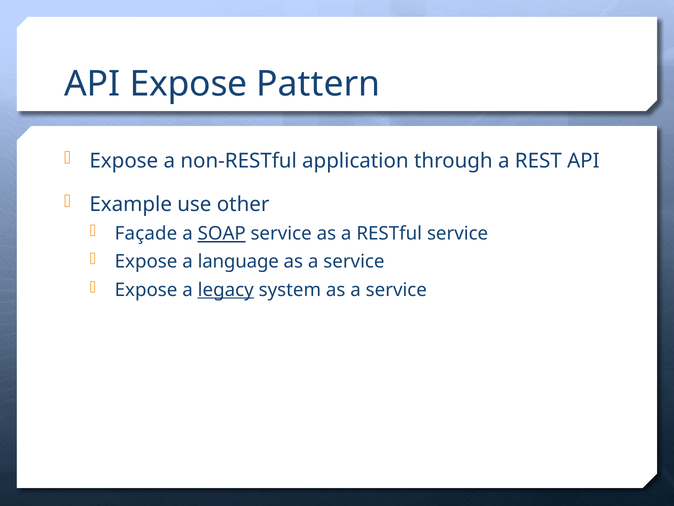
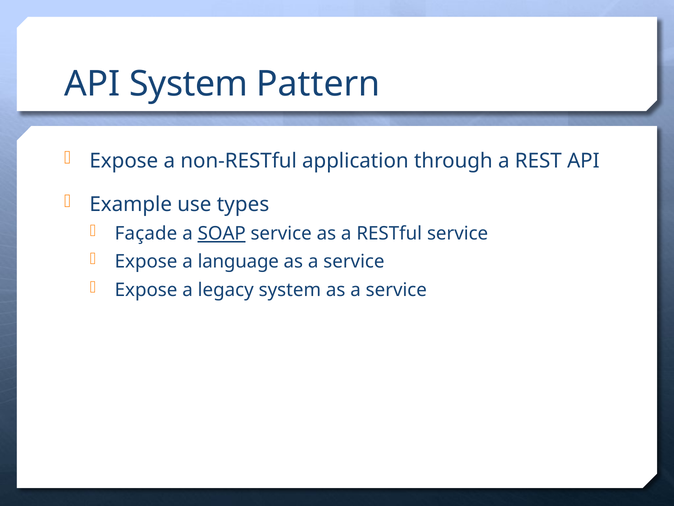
API Expose: Expose -> System
other: other -> types
legacy underline: present -> none
